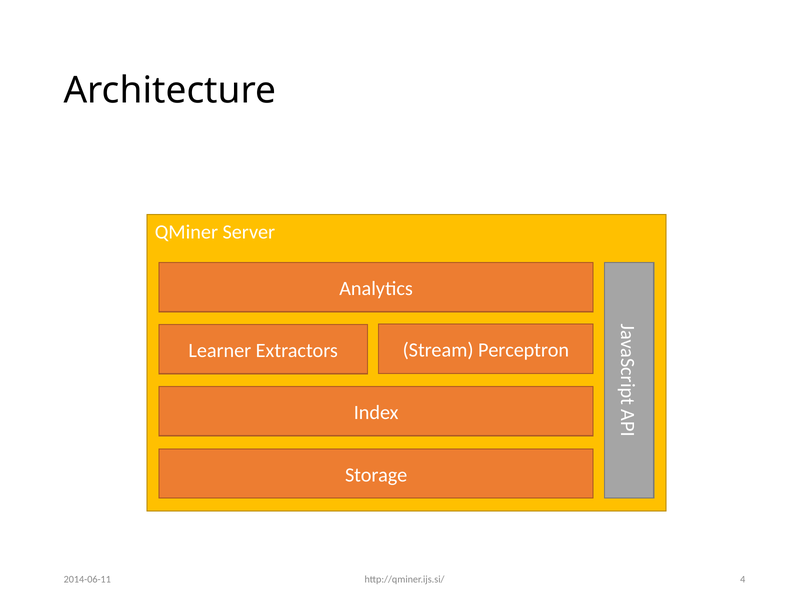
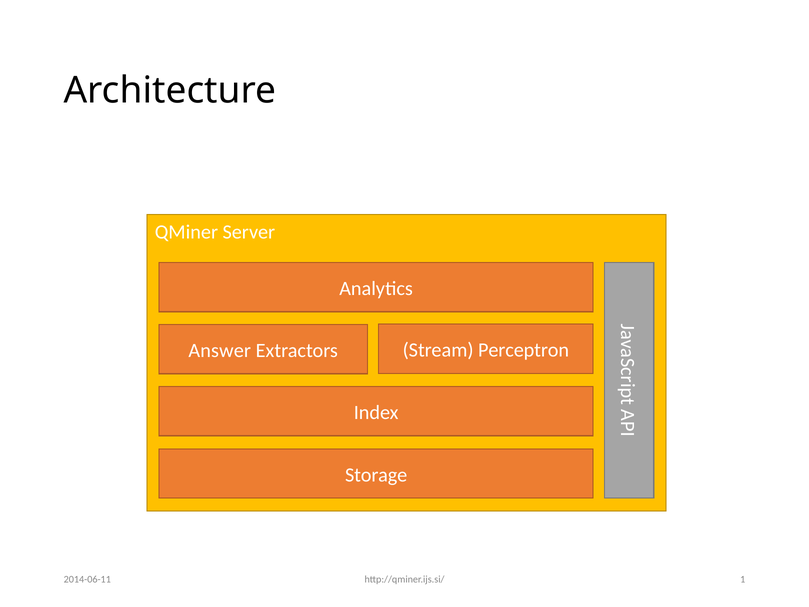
Learner: Learner -> Answer
4: 4 -> 1
